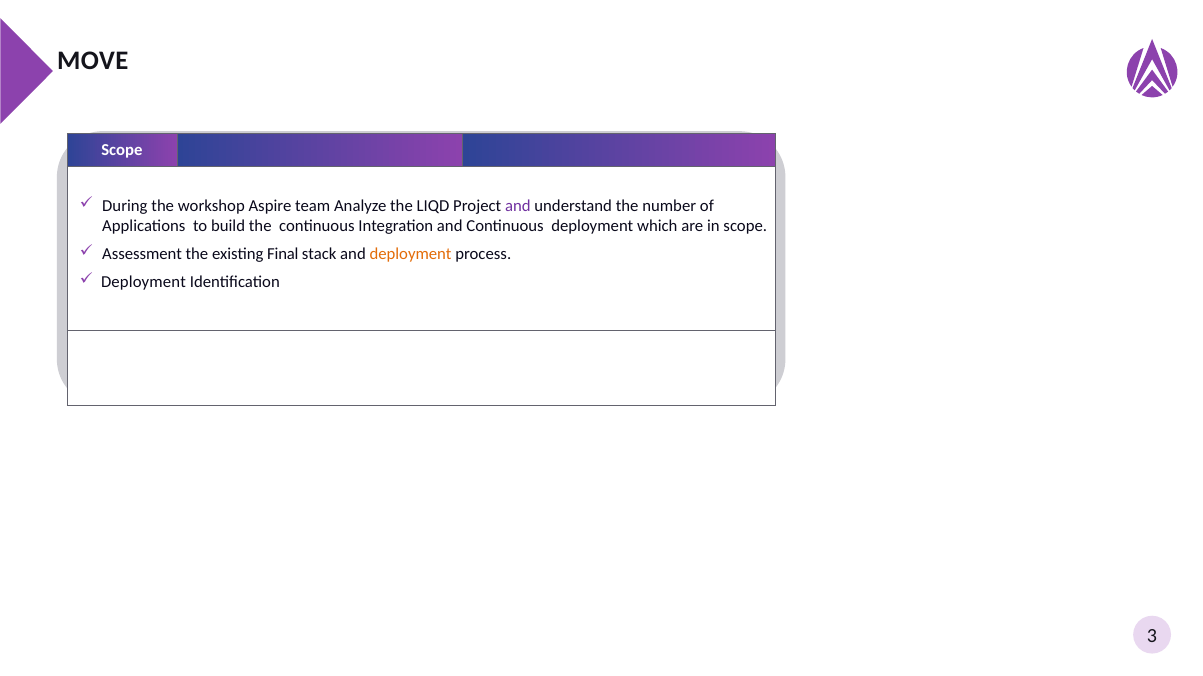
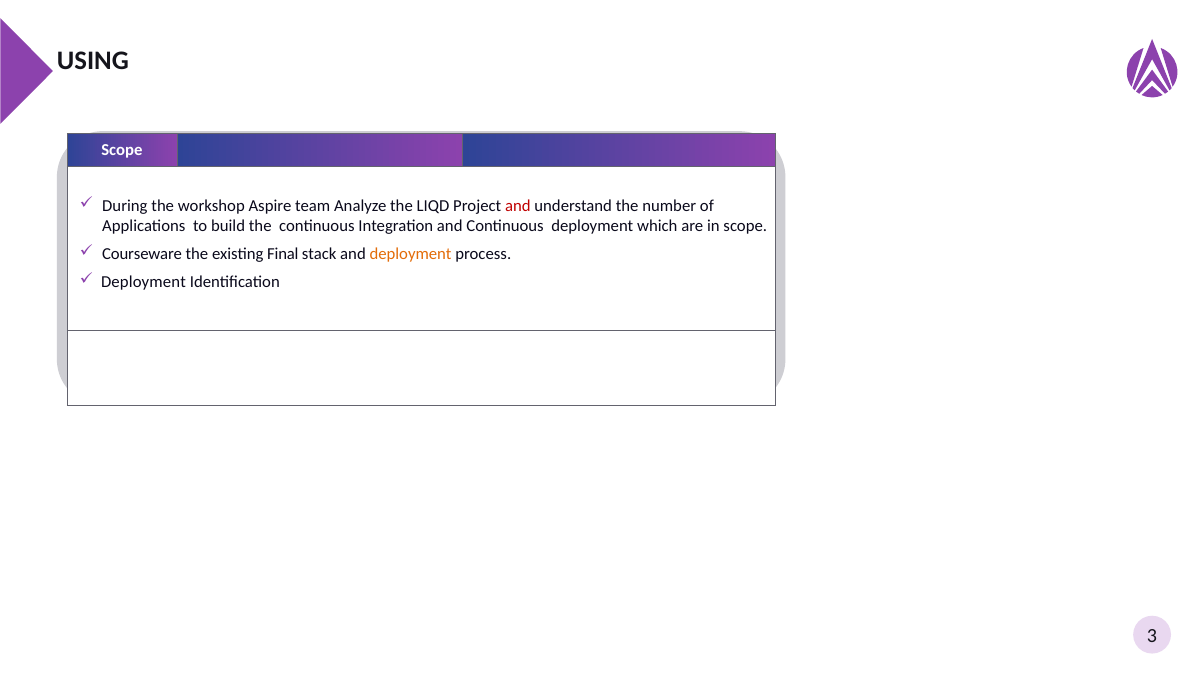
MOVE: MOVE -> USING
and at (518, 206) colour: purple -> red
Assessment: Assessment -> Courseware
